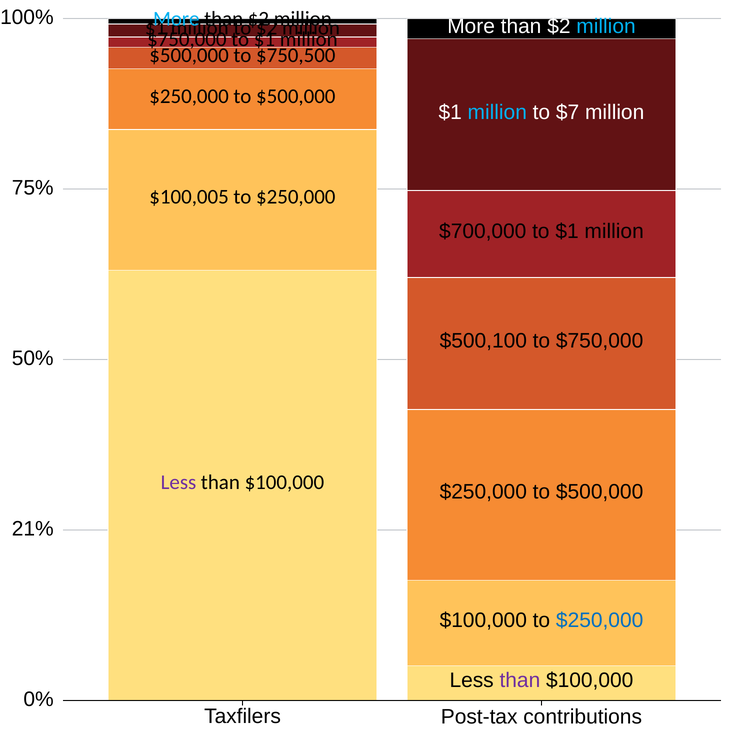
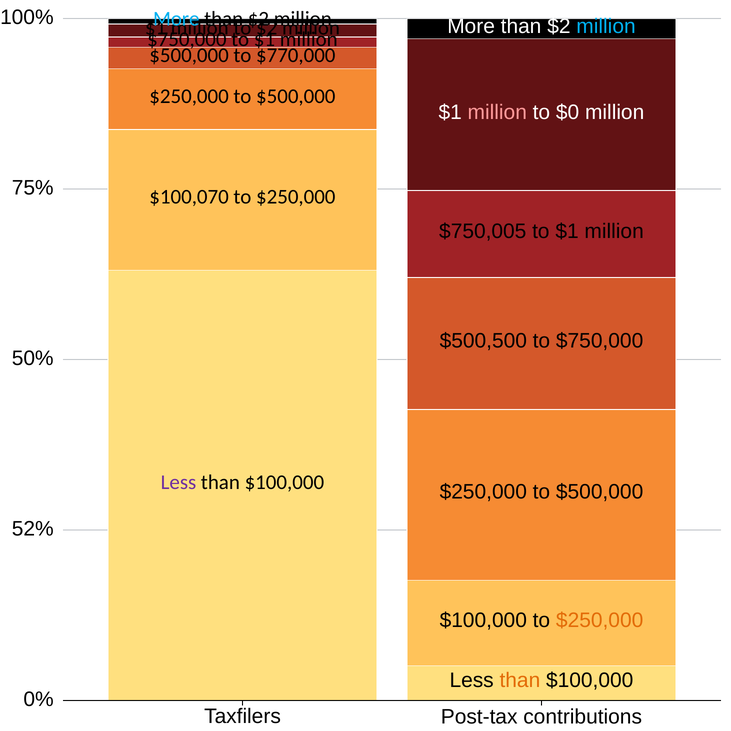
$750,500: $750,500 -> $770,000
million at (497, 112) colour: light blue -> pink
$7: $7 -> $0
$100,005: $100,005 -> $100,070
$700,000: $700,000 -> $750,005
$500,100: $500,100 -> $500,500
21%: 21% -> 52%
$250,000 at (600, 620) colour: blue -> orange
than at (520, 680) colour: purple -> orange
